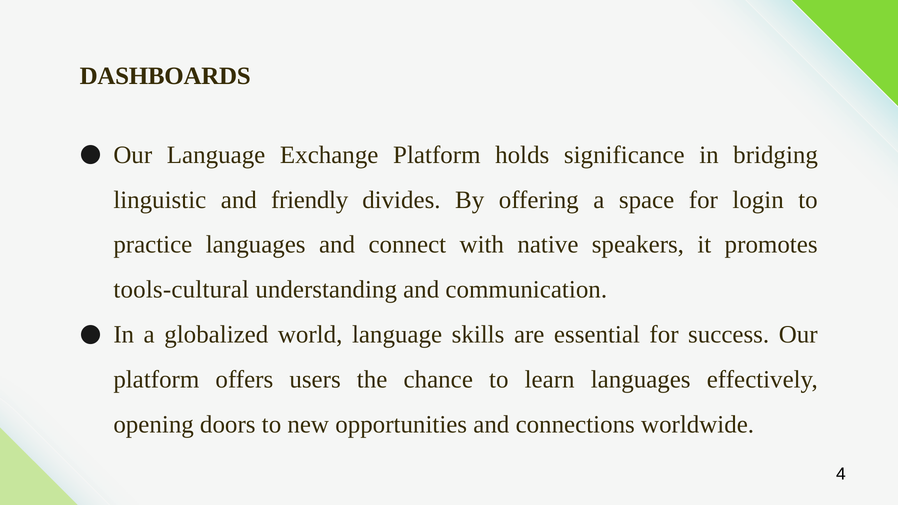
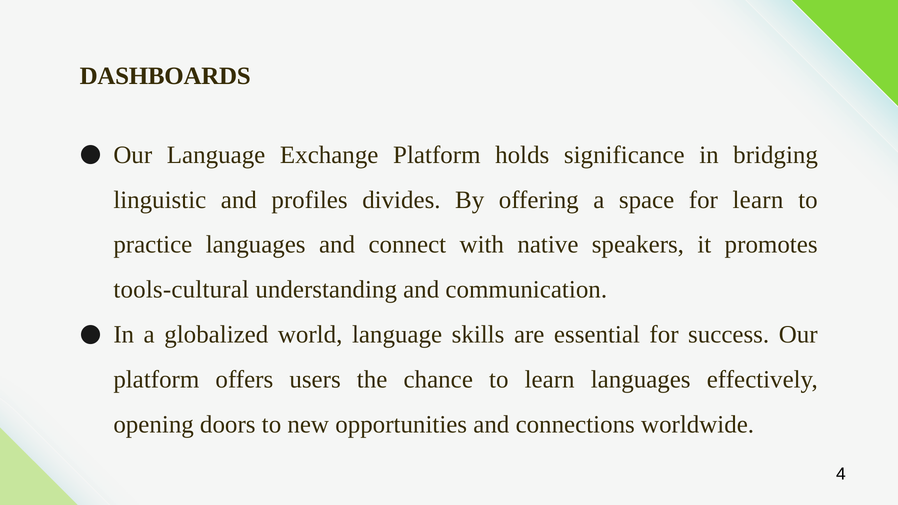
friendly: friendly -> profiles
for login: login -> learn
